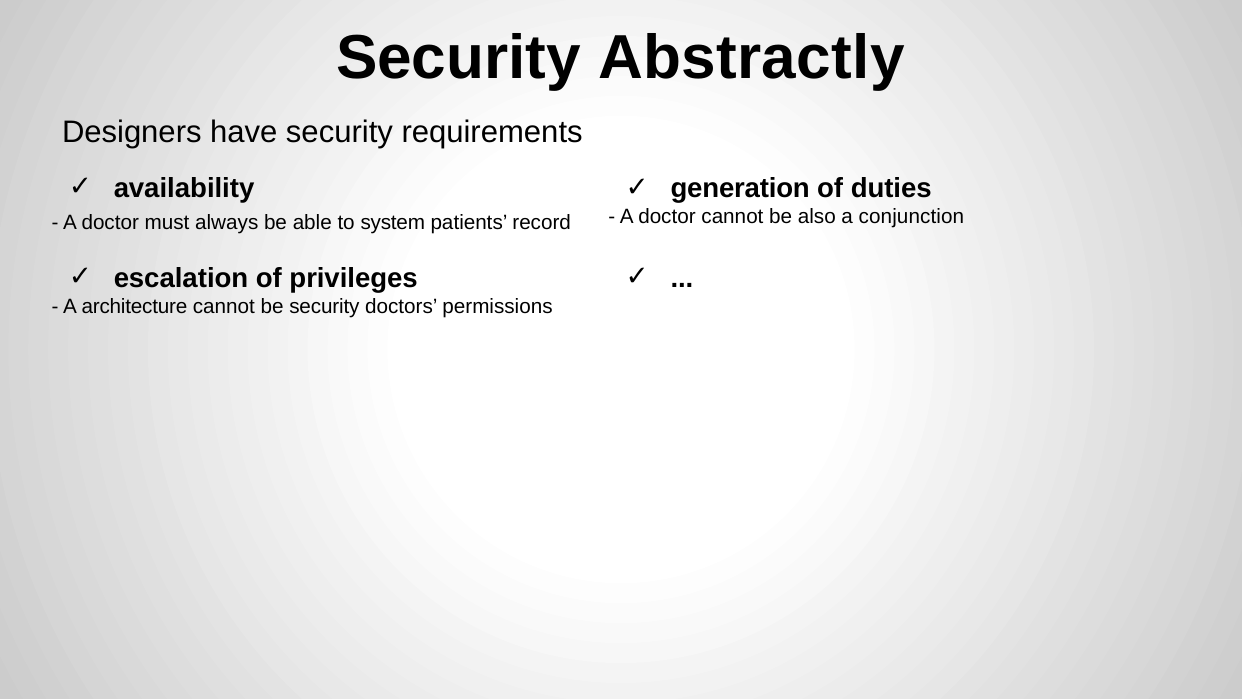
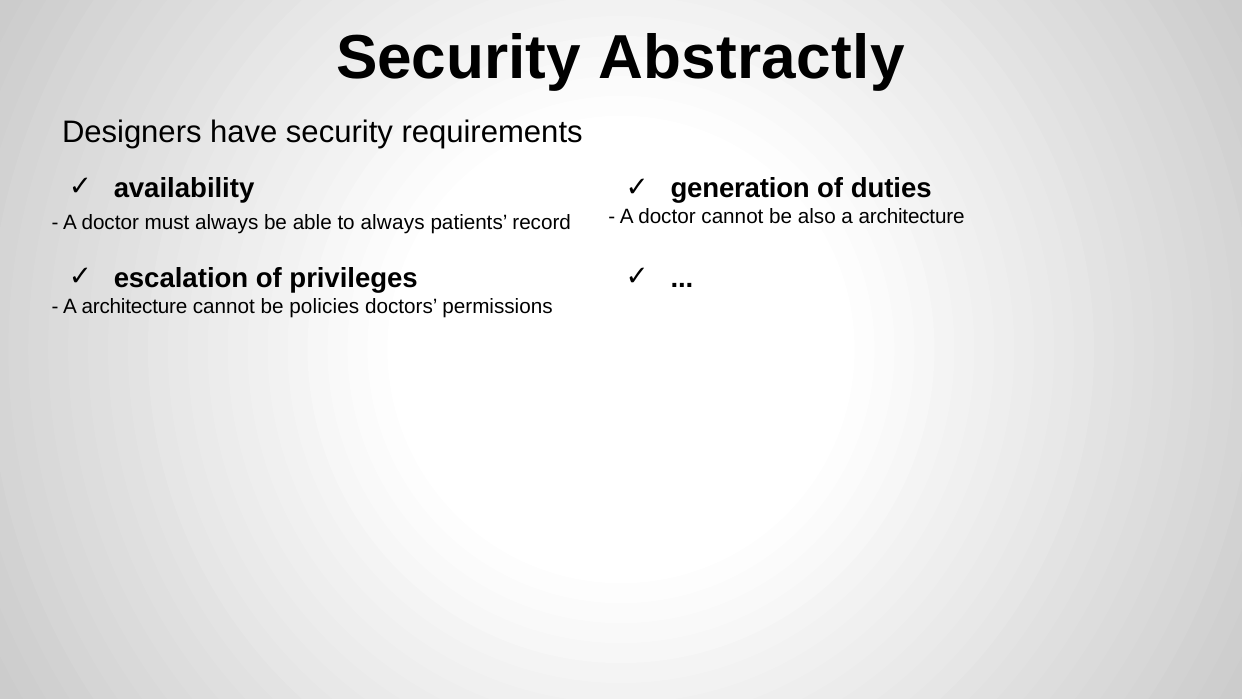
also a conjunction: conjunction -> architecture
to system: system -> always
be security: security -> policies
